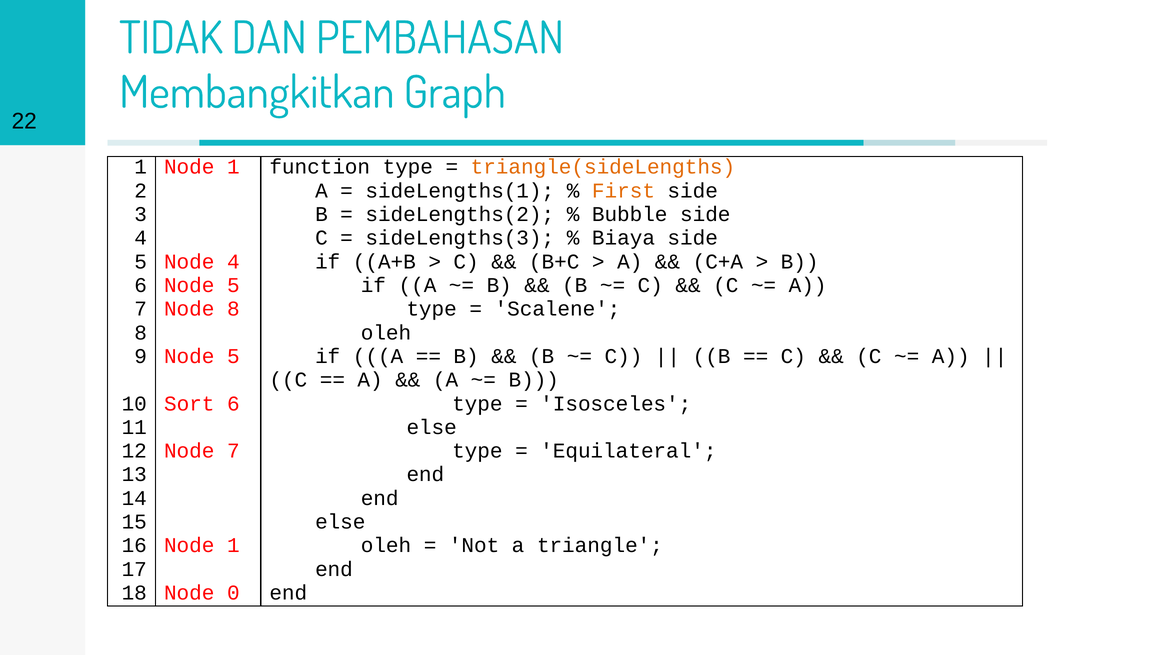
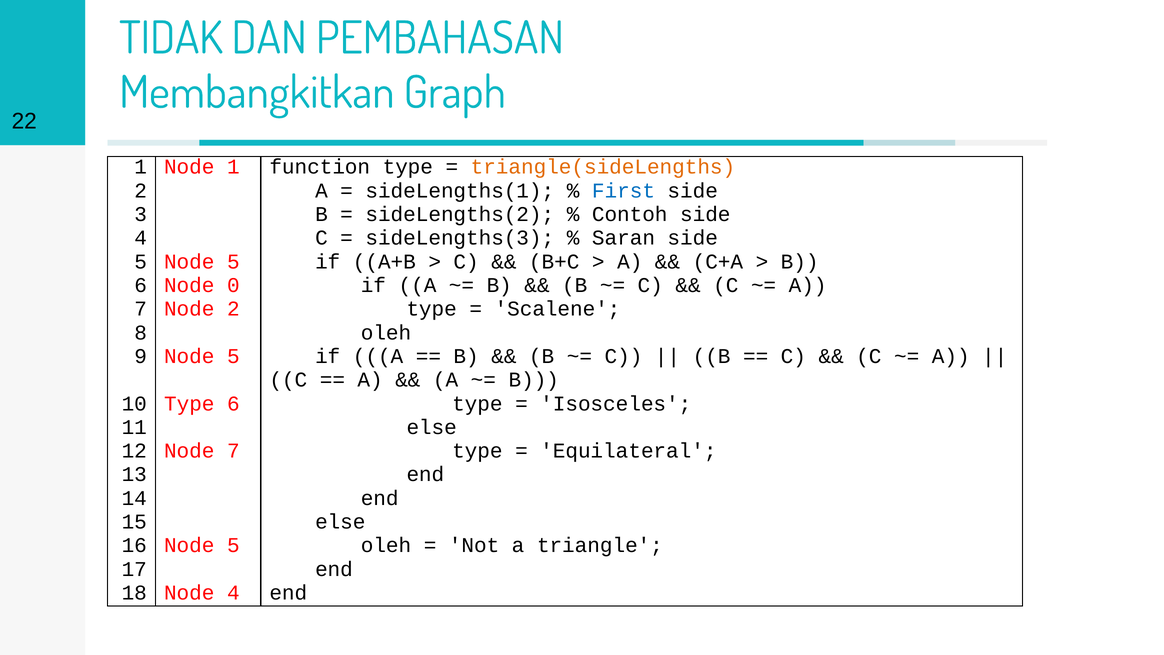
First colour: orange -> blue
Bubble: Bubble -> Contoh
Biaya: Biaya -> Saran
4 at (233, 262): 4 -> 5
5 at (233, 285): 5 -> 0
Node 8: 8 -> 2
Sort at (189, 403): Sort -> Type
1 at (233, 545): 1 -> 5
Node 0: 0 -> 4
